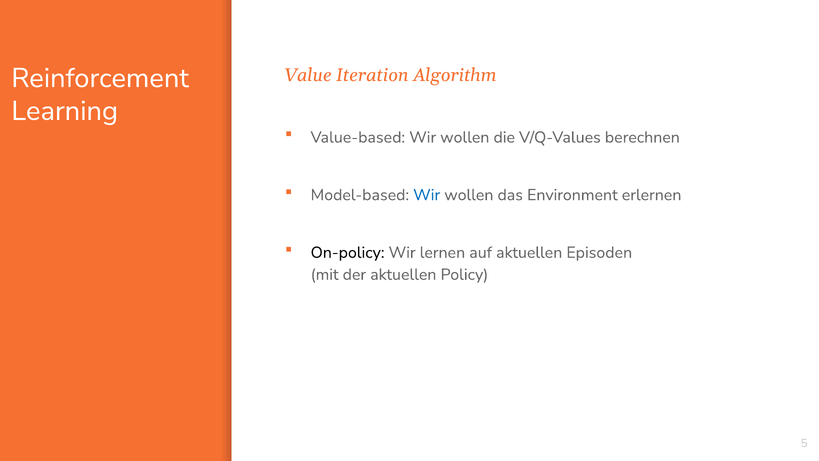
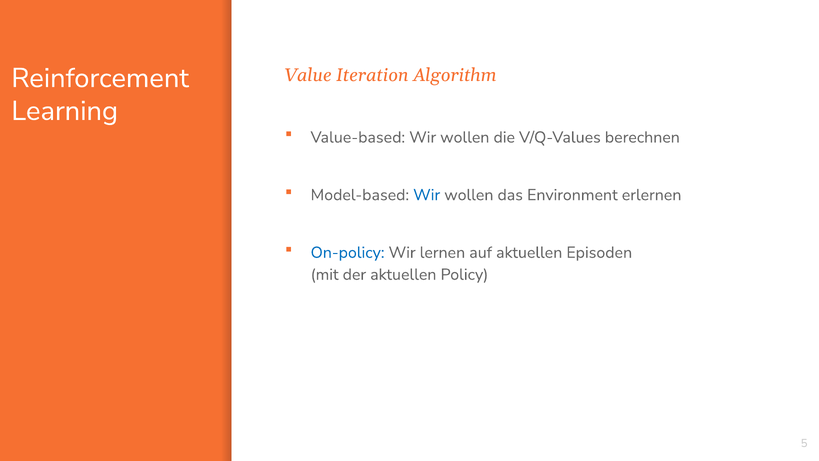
On-policy colour: black -> blue
